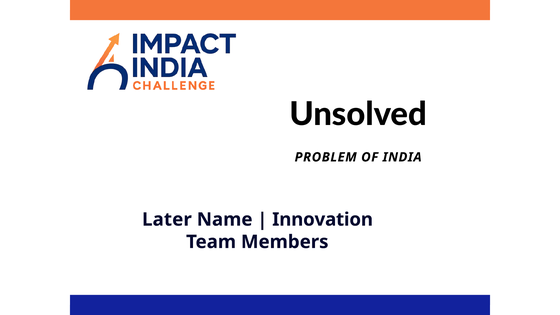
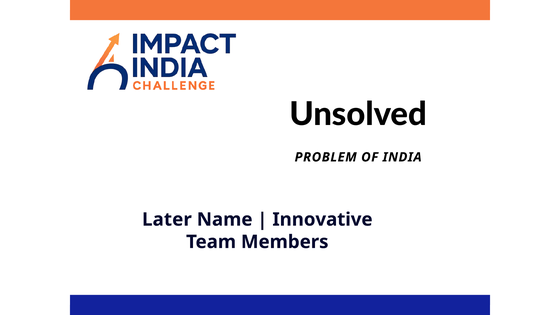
Innovation: Innovation -> Innovative
